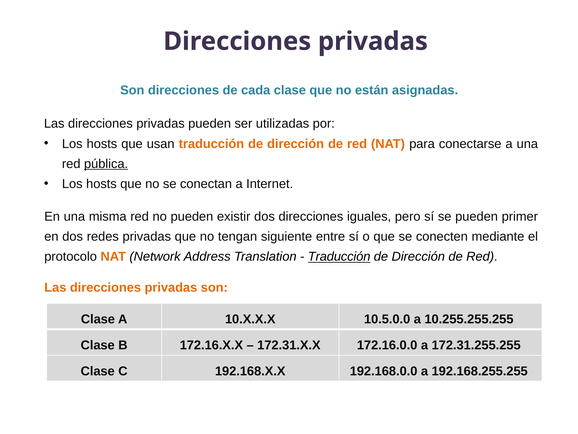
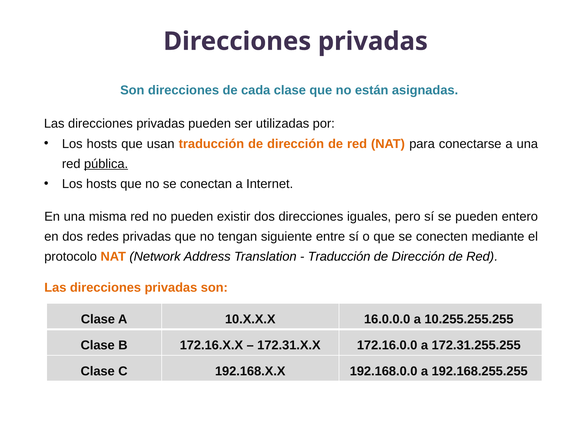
primer: primer -> entero
Traducción at (339, 256) underline: present -> none
10.5.0.0: 10.5.0.0 -> 16.0.0.0
